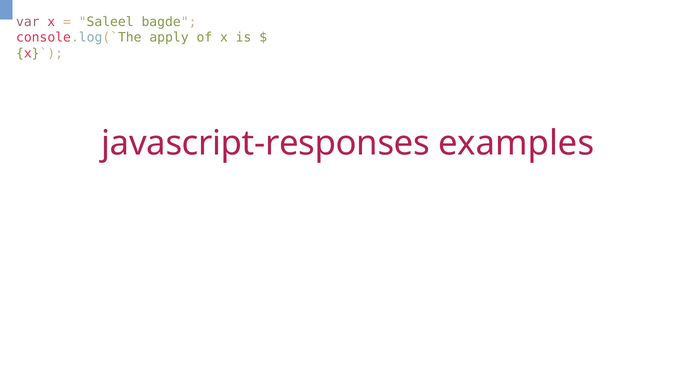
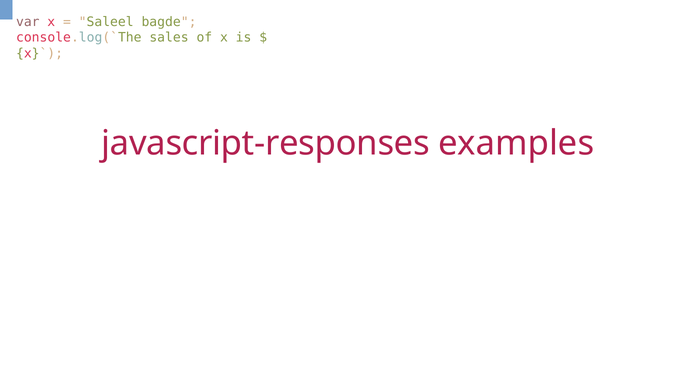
apply: apply -> sales
